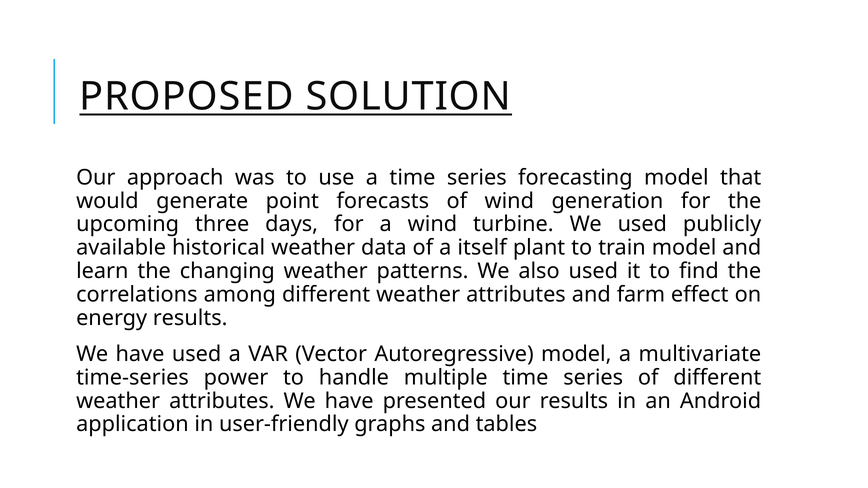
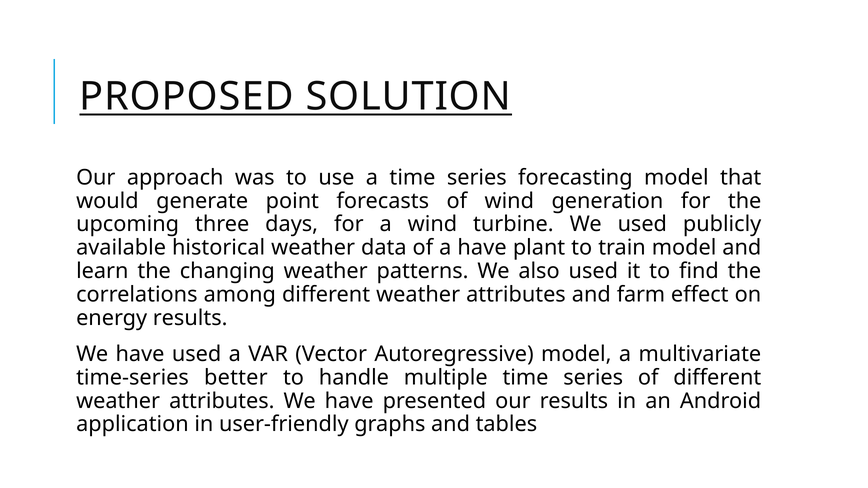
a itself: itself -> have
power: power -> better
